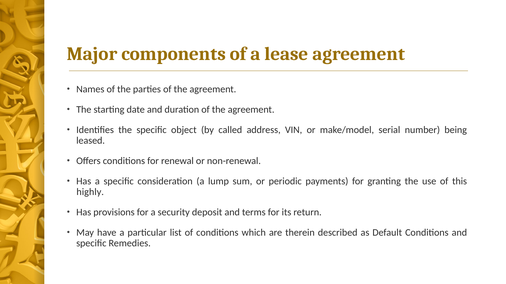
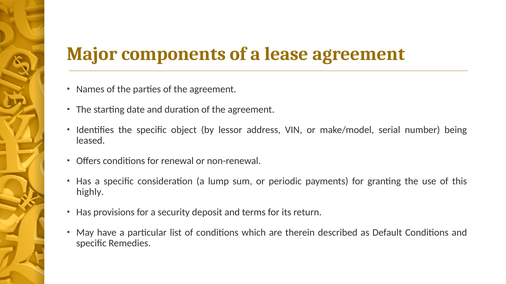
called: called -> lessor
